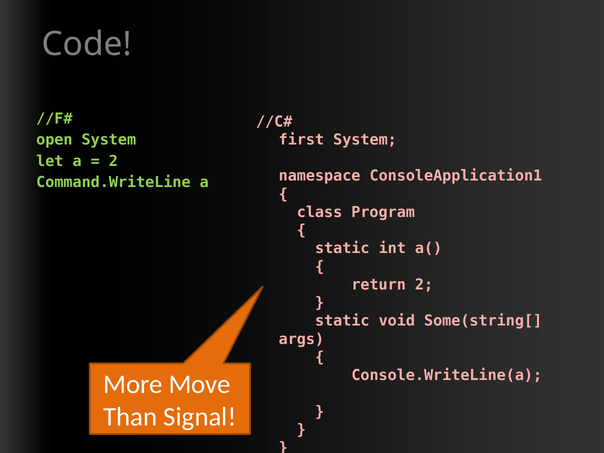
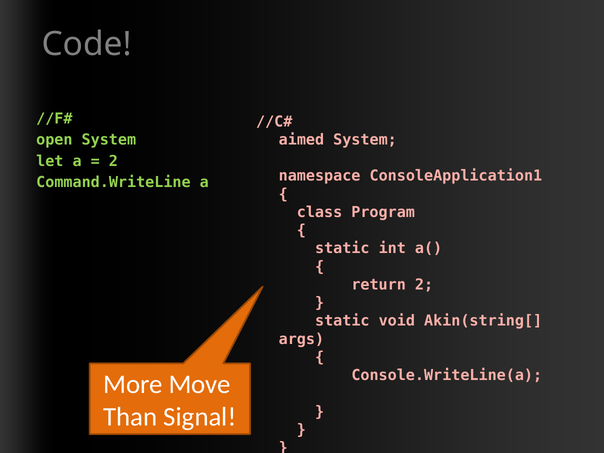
first: first -> aimed
Some(string[: Some(string[ -> Akin(string[
